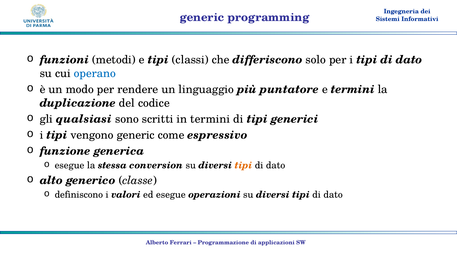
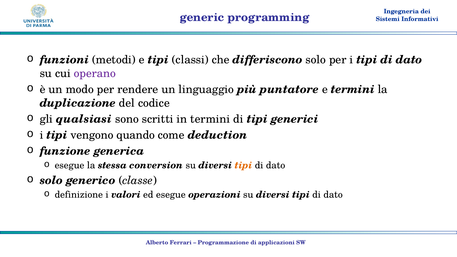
operano colour: blue -> purple
vengono generic: generic -> quando
espressivo: espressivo -> deduction
alto at (51, 180): alto -> solo
definiscono: definiscono -> definizione
